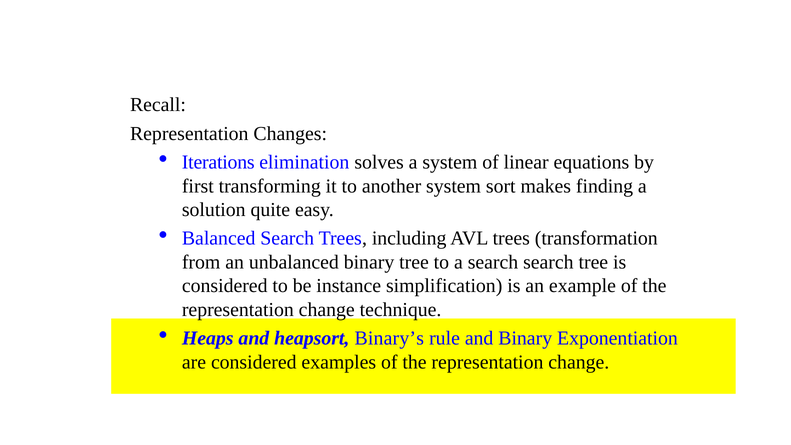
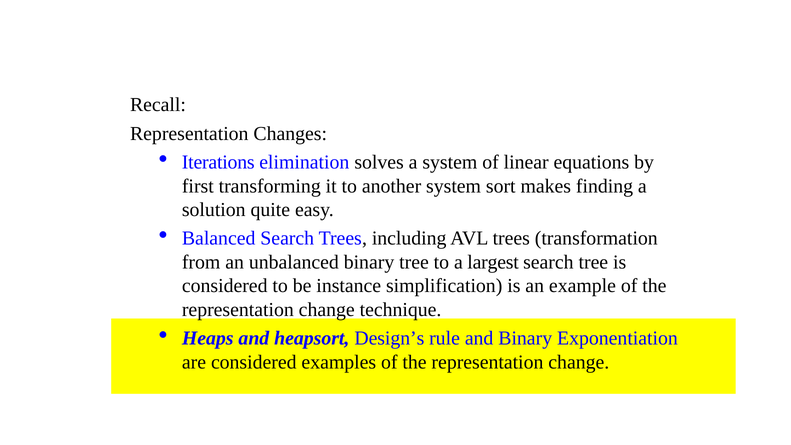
a search: search -> largest
Binary’s: Binary’s -> Design’s
